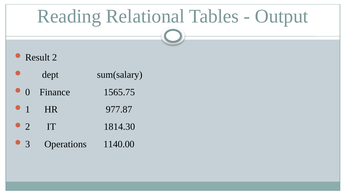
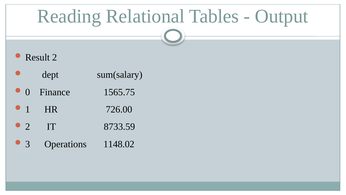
977.87: 977.87 -> 726.00
1814.30: 1814.30 -> 8733.59
1140.00: 1140.00 -> 1148.02
